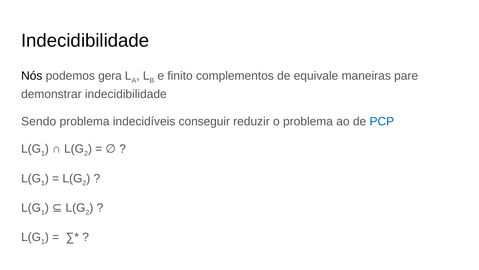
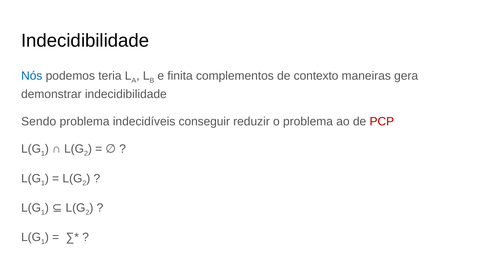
Nós colour: black -> blue
gera: gera -> teria
finito: finito -> finita
equivale: equivale -> contexto
pare: pare -> gera
PCP colour: blue -> red
